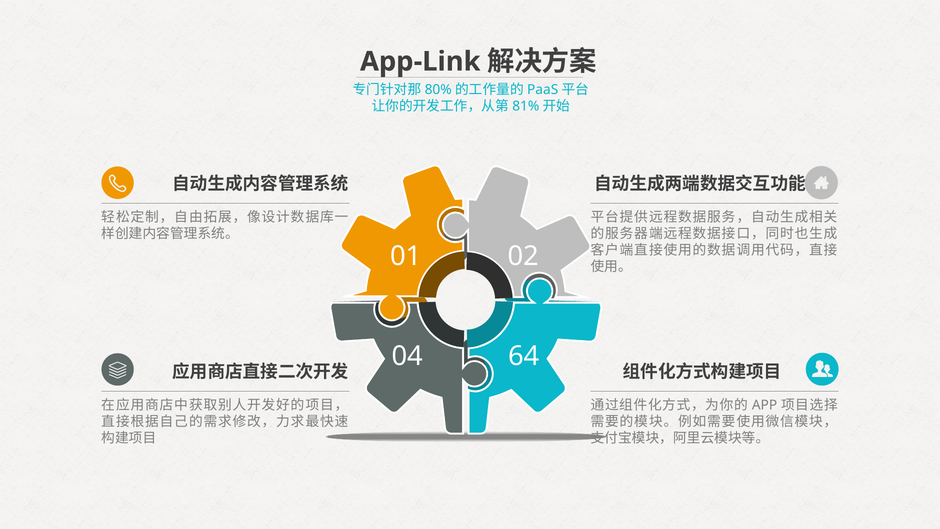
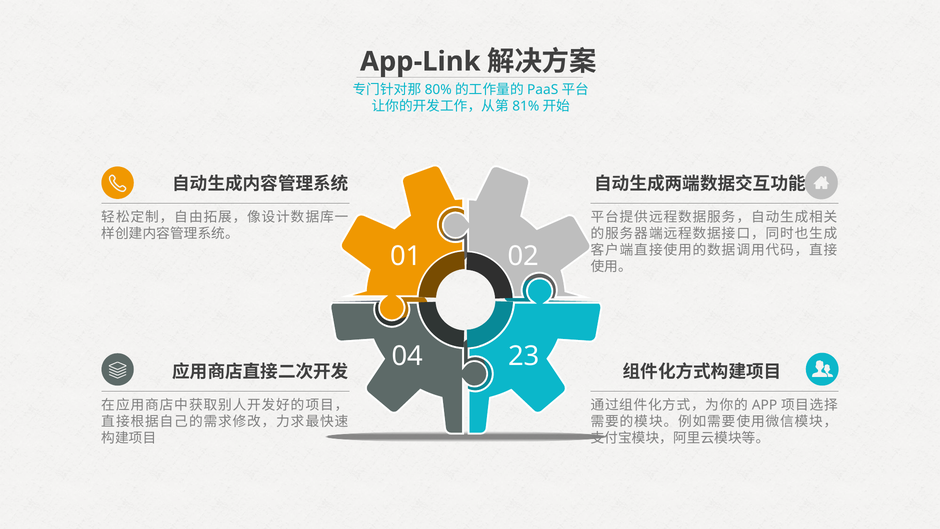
64: 64 -> 23
